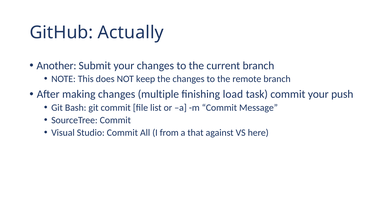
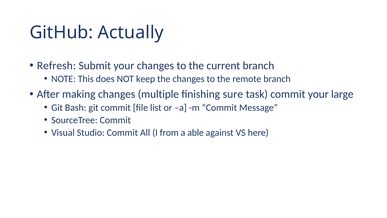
Another: Another -> Refresh
load: load -> sure
push: push -> large
that: that -> able
